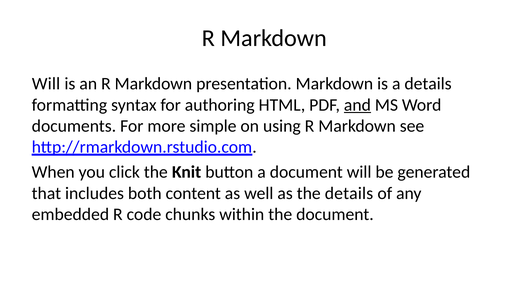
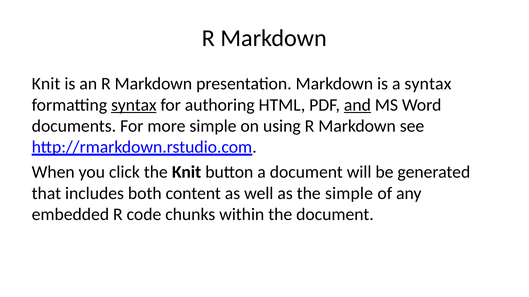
Will at (46, 84): Will -> Knit
a details: details -> syntax
syntax at (134, 105) underline: none -> present
the details: details -> simple
